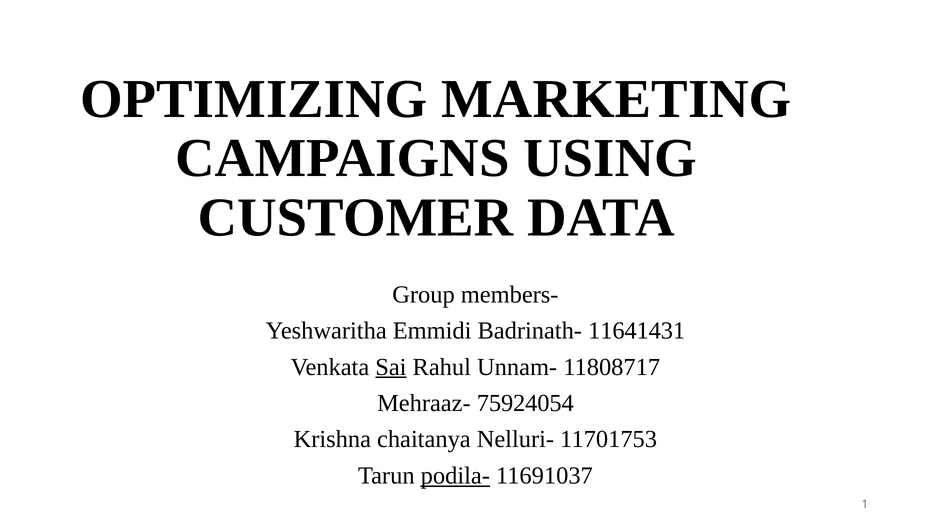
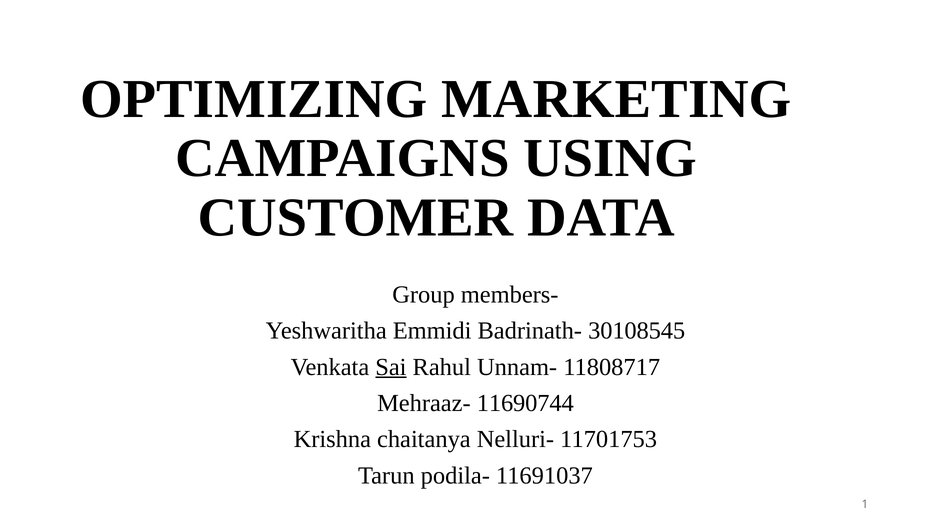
11641431: 11641431 -> 30108545
75924054: 75924054 -> 11690744
podila- underline: present -> none
